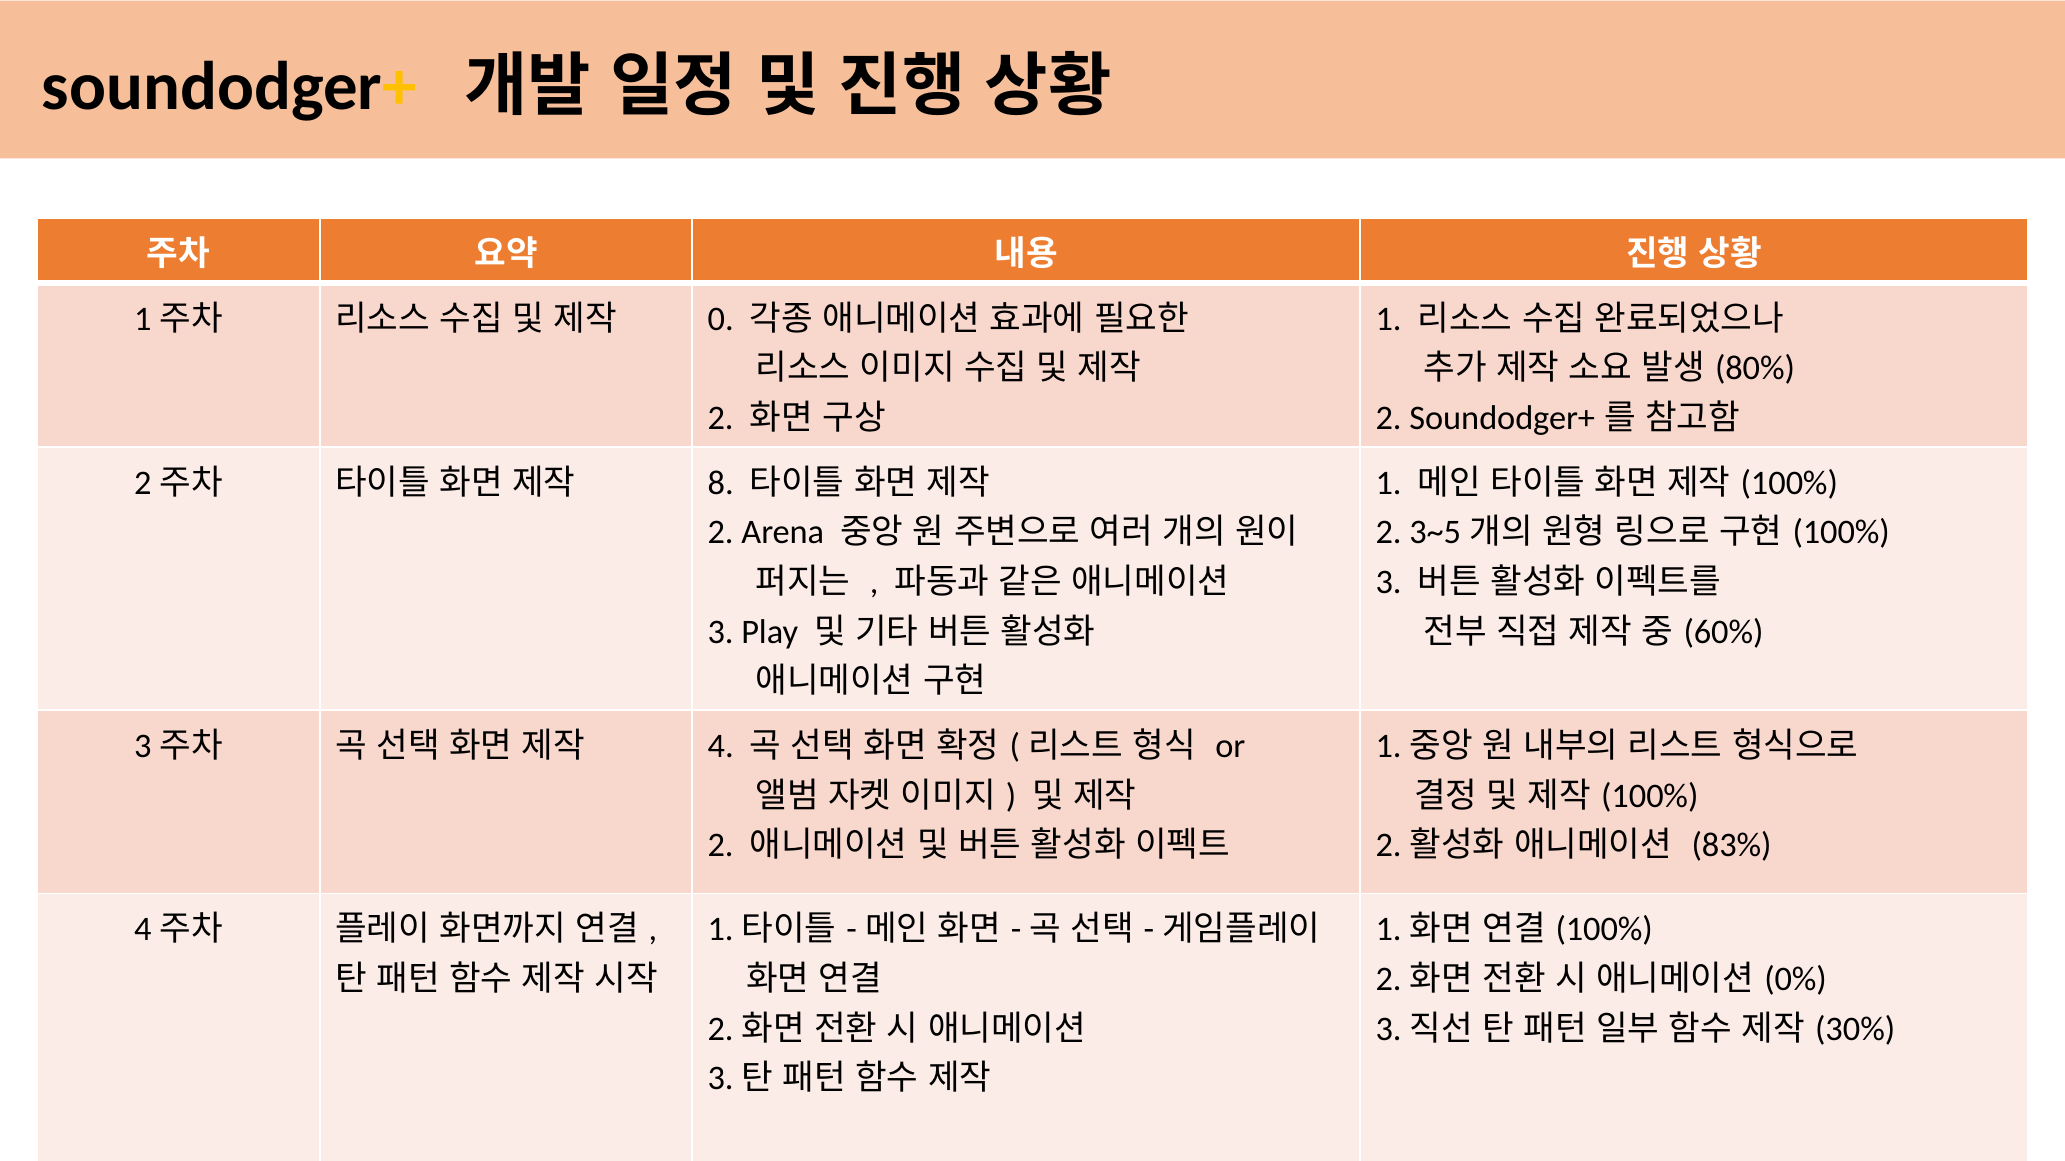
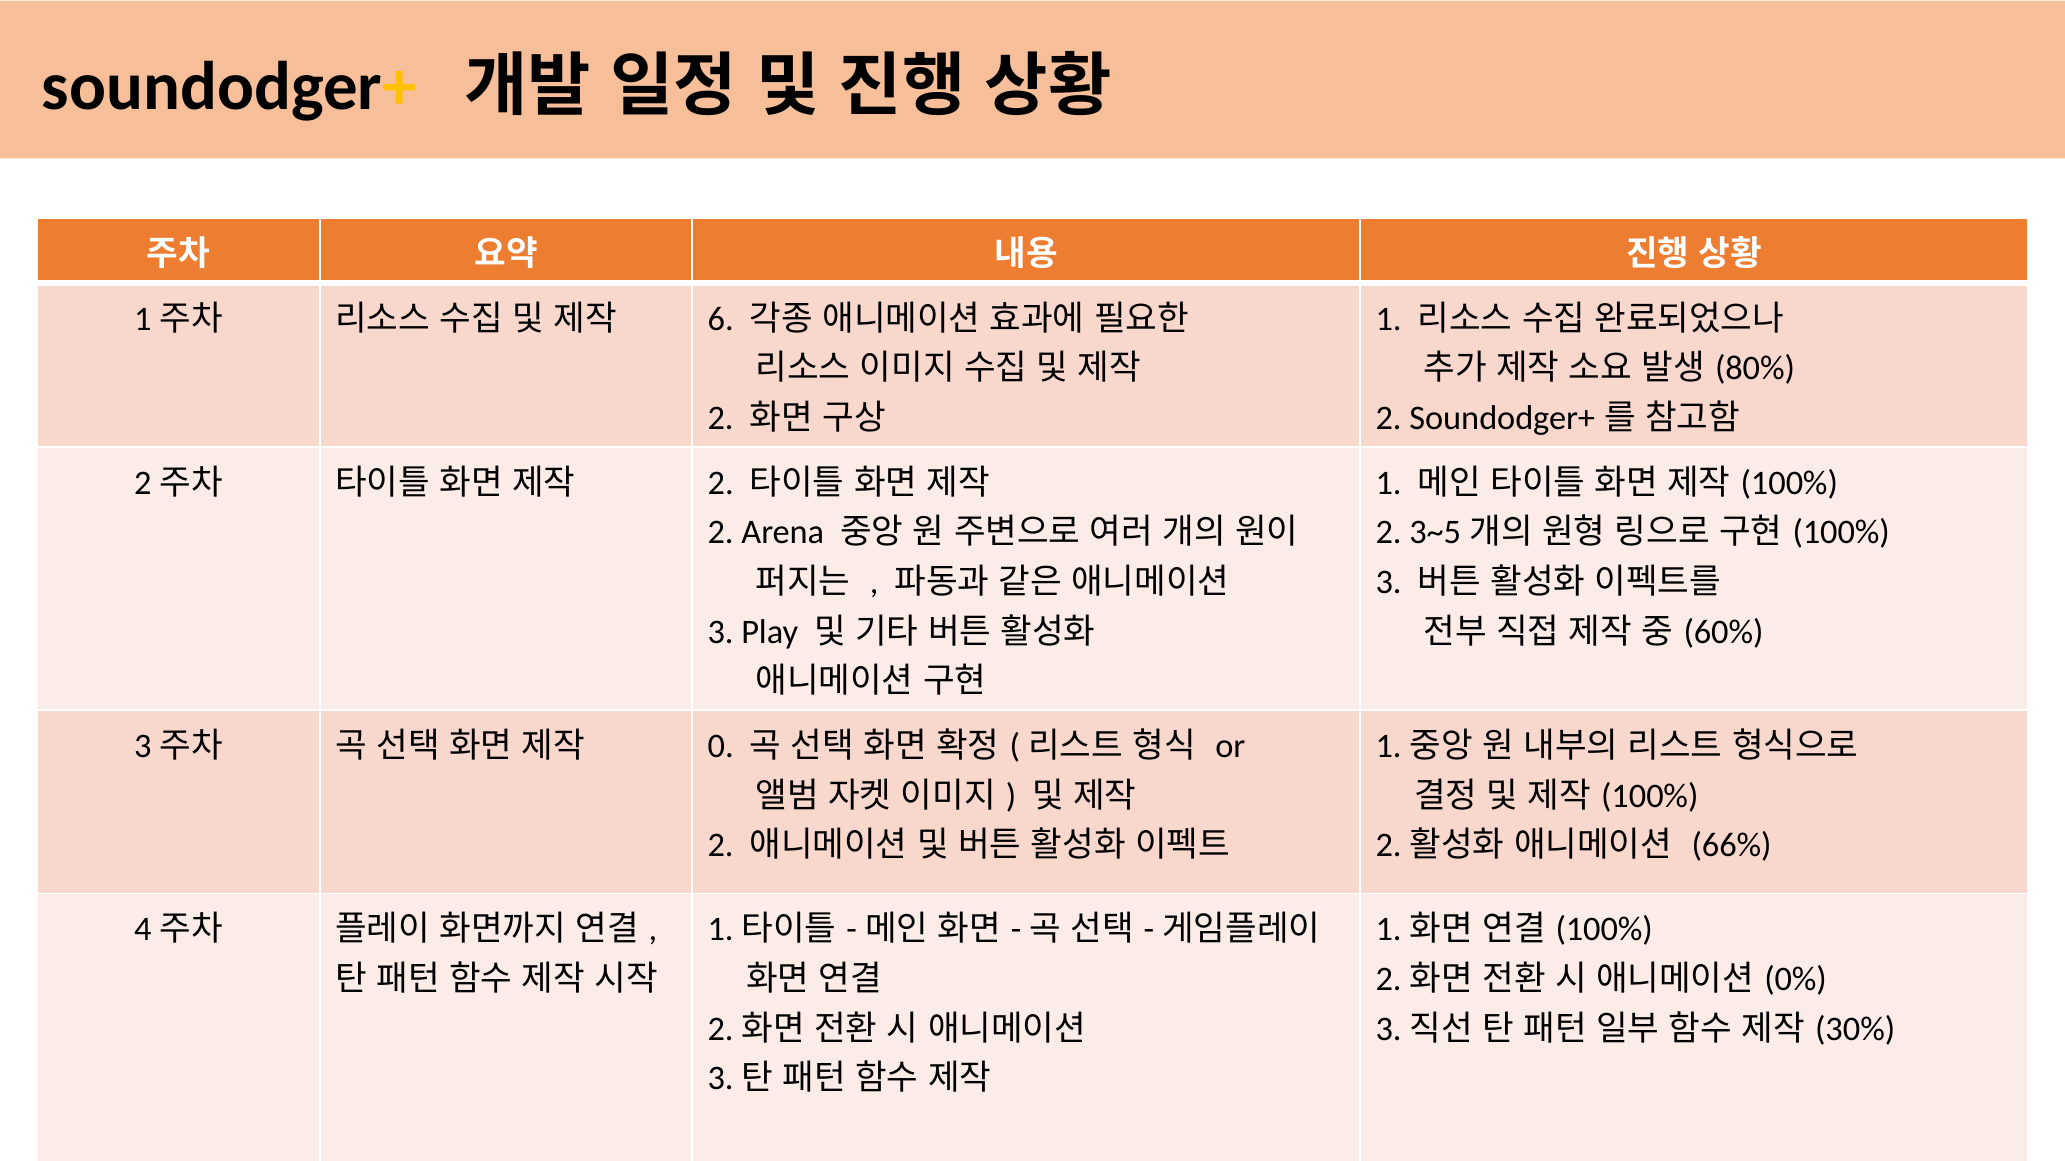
0: 0 -> 6
8 at (721, 483): 8 -> 2
4: 4 -> 0
83%: 83% -> 66%
